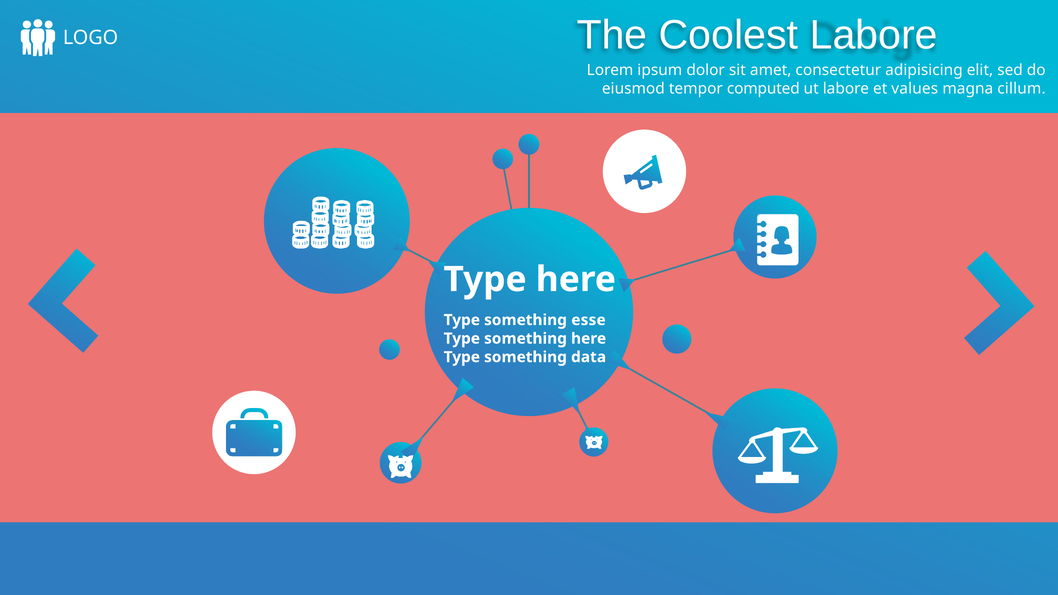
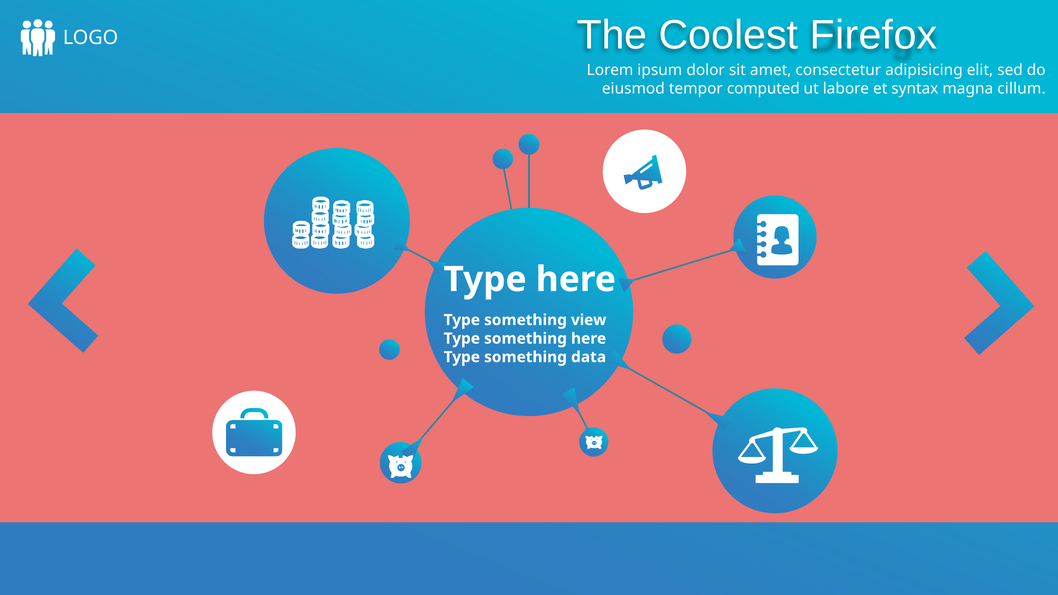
Coolest Labore: Labore -> Firefox
values: values -> syntax
esse: esse -> view
